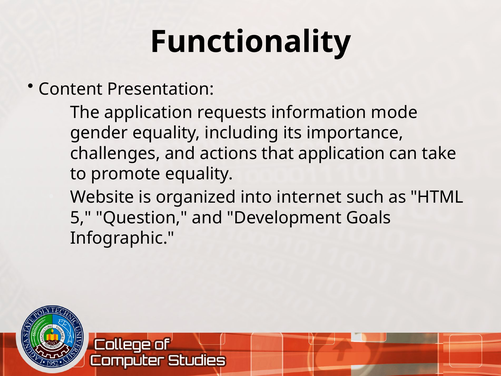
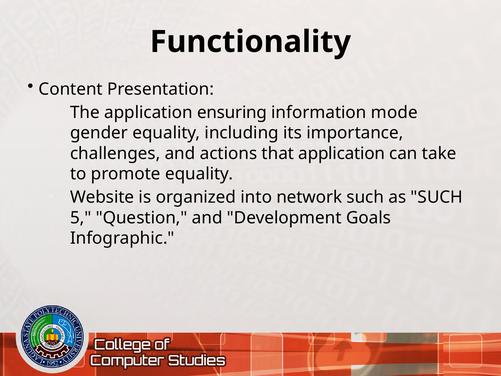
requests: requests -> ensuring
internet: internet -> network
as HTML: HTML -> SUCH
